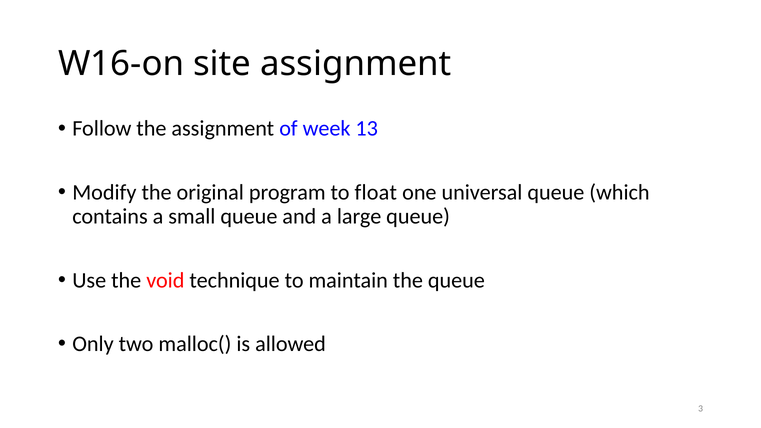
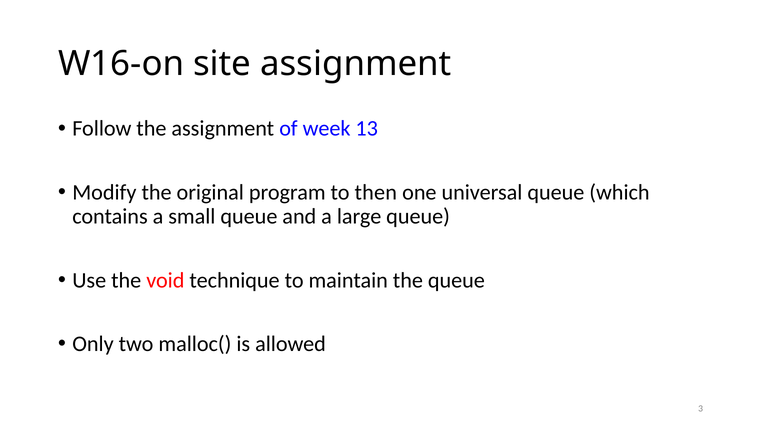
float: float -> then
